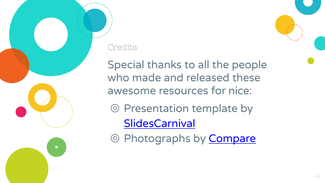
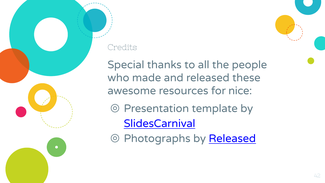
by Compare: Compare -> Released
